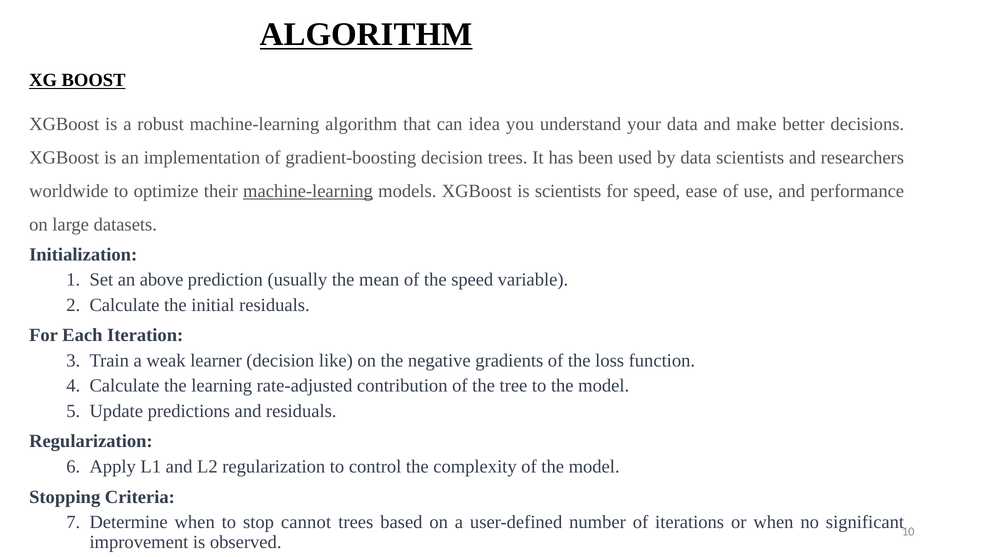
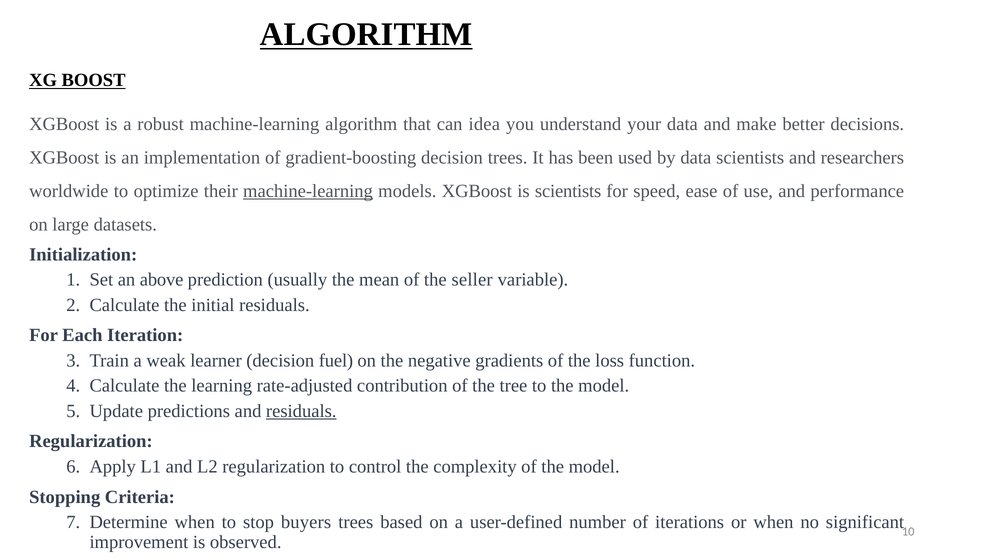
the speed: speed -> seller
like: like -> fuel
residuals at (301, 411) underline: none -> present
cannot: cannot -> buyers
